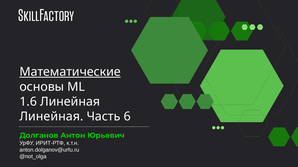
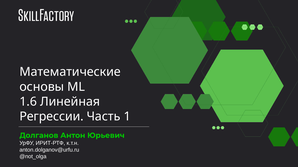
Математические underline: present -> none
Линейная at (51, 116): Линейная -> Регрессии
6: 6 -> 1
